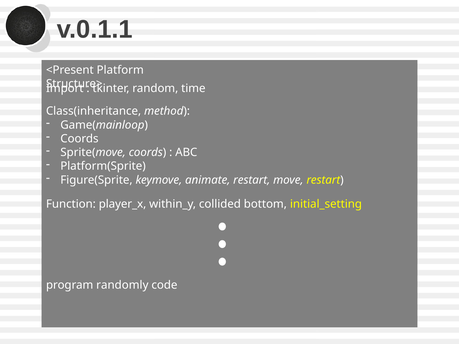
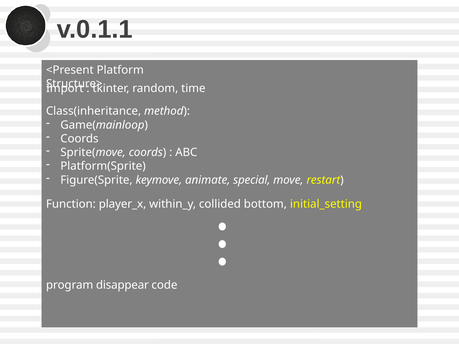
animate restart: restart -> special
randomly: randomly -> disappear
